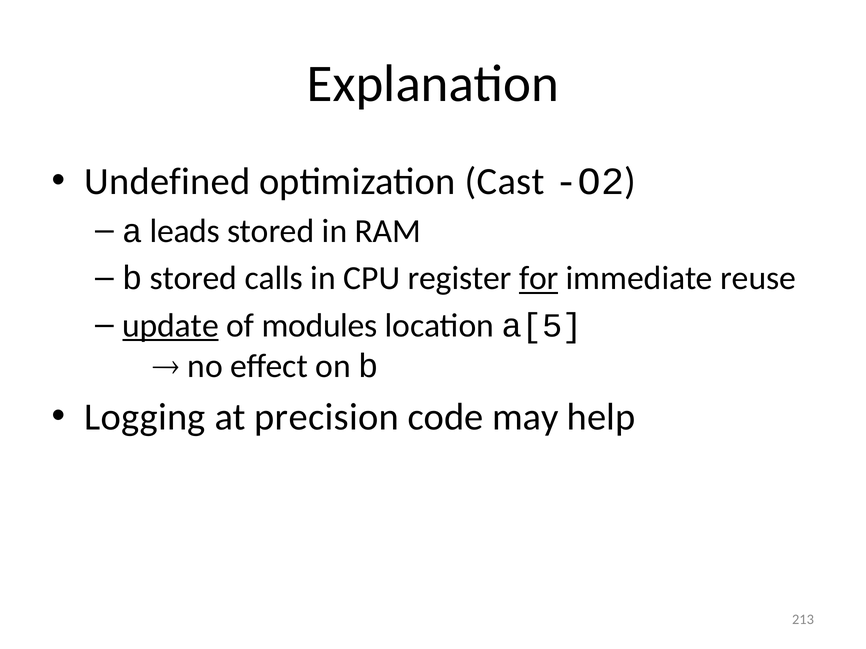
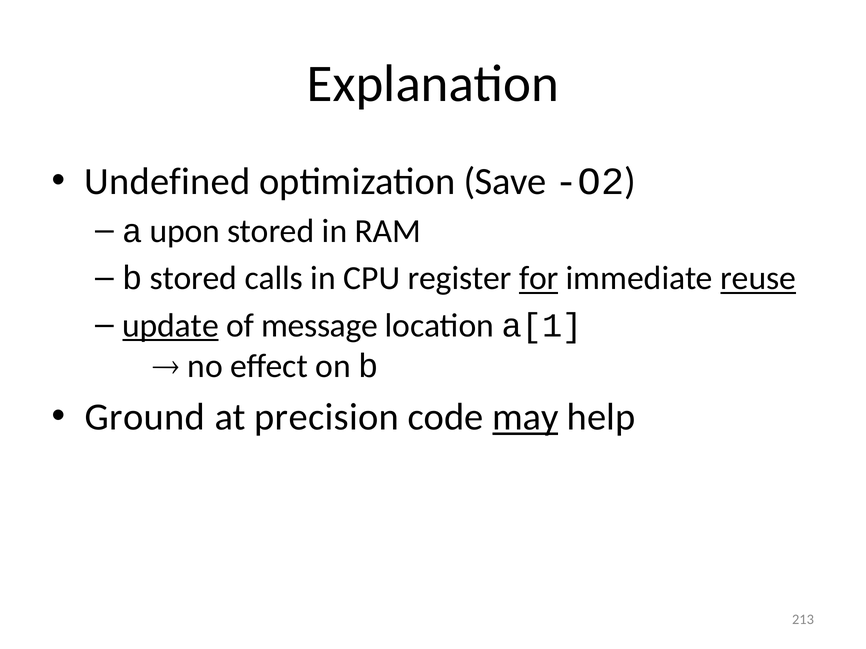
Cast: Cast -> Save
leads: leads -> upon
reuse underline: none -> present
modules: modules -> message
a[5: a[5 -> a[1
Logging: Logging -> Ground
may underline: none -> present
